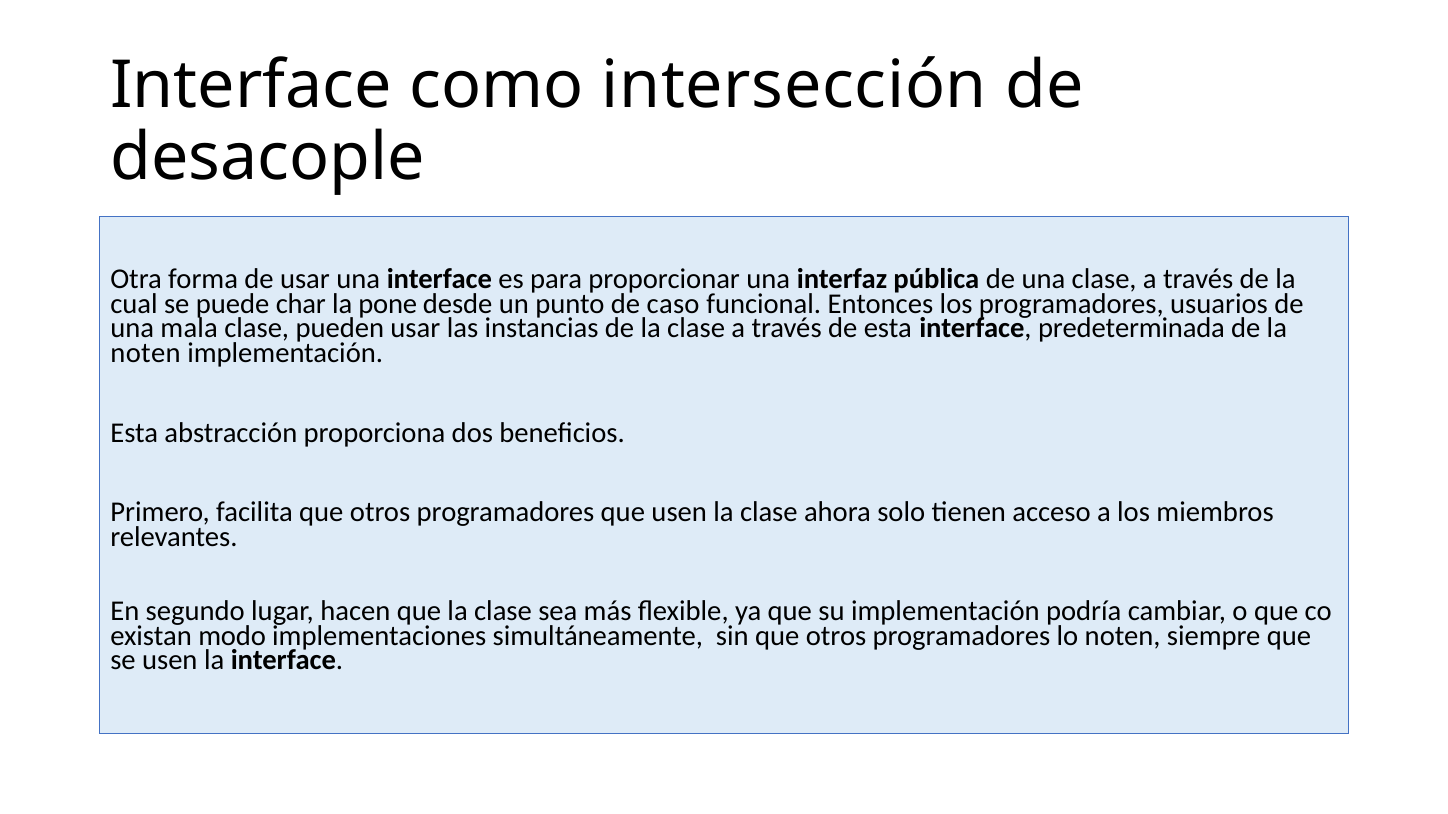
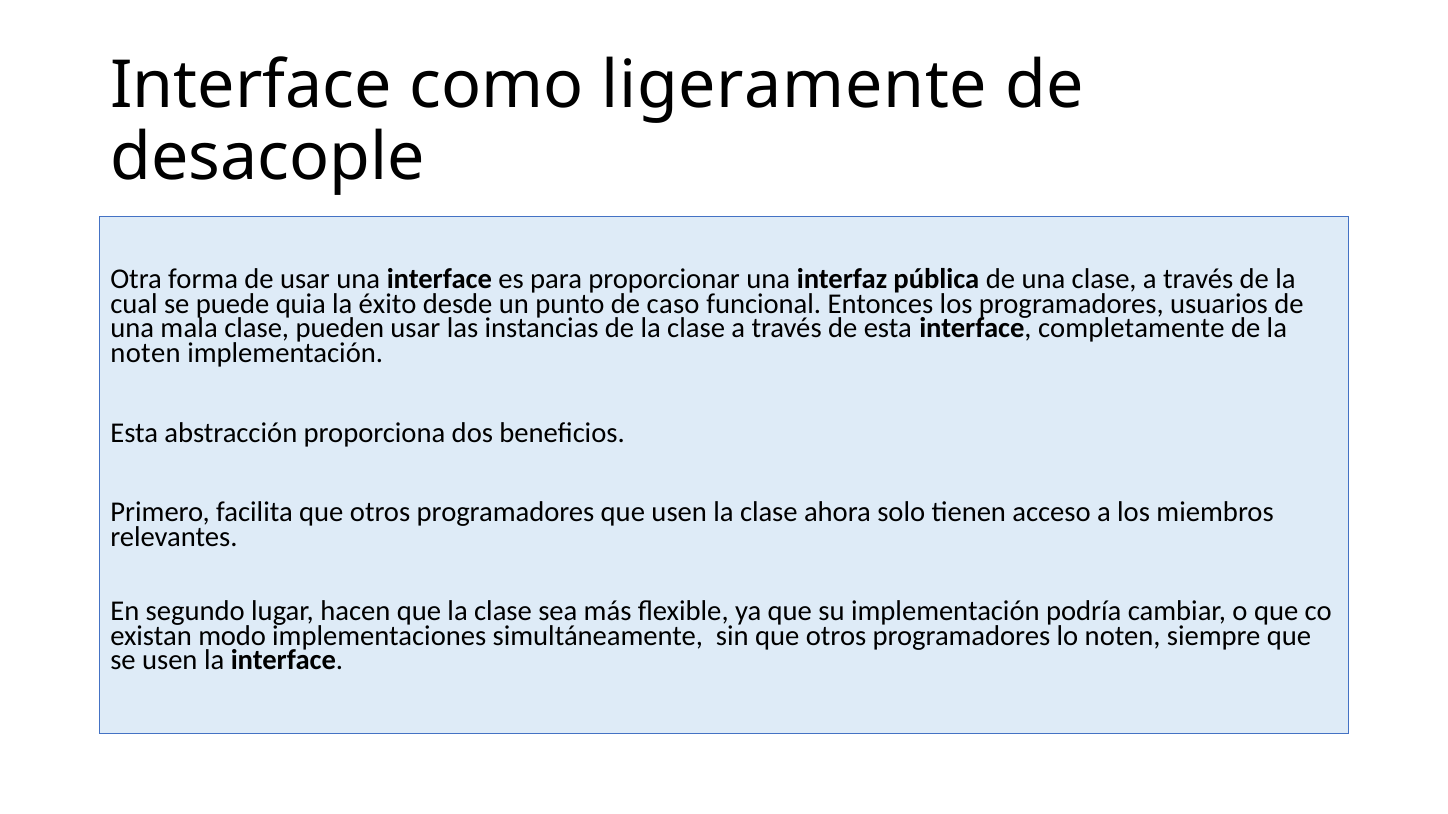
intersección: intersección -> ligeramente
char: char -> quia
pone: pone -> éxito
predeterminada: predeterminada -> completamente
